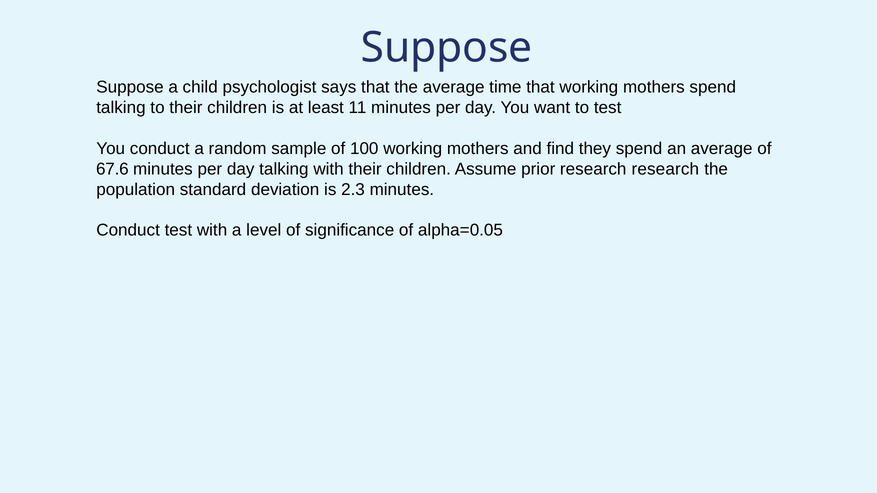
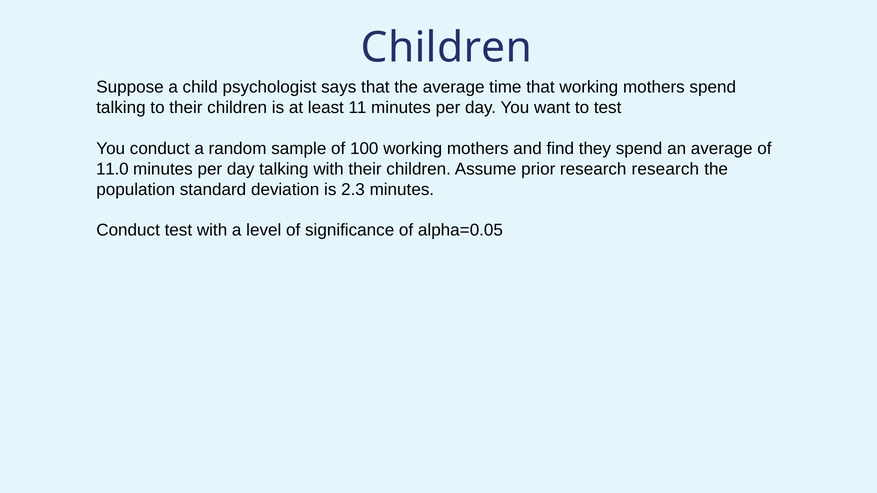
Suppose at (447, 48): Suppose -> Children
67.6: 67.6 -> 11.0
